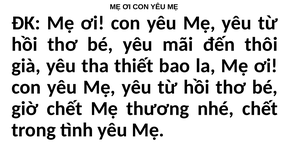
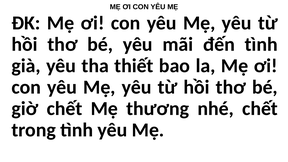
đến thôi: thôi -> tình
